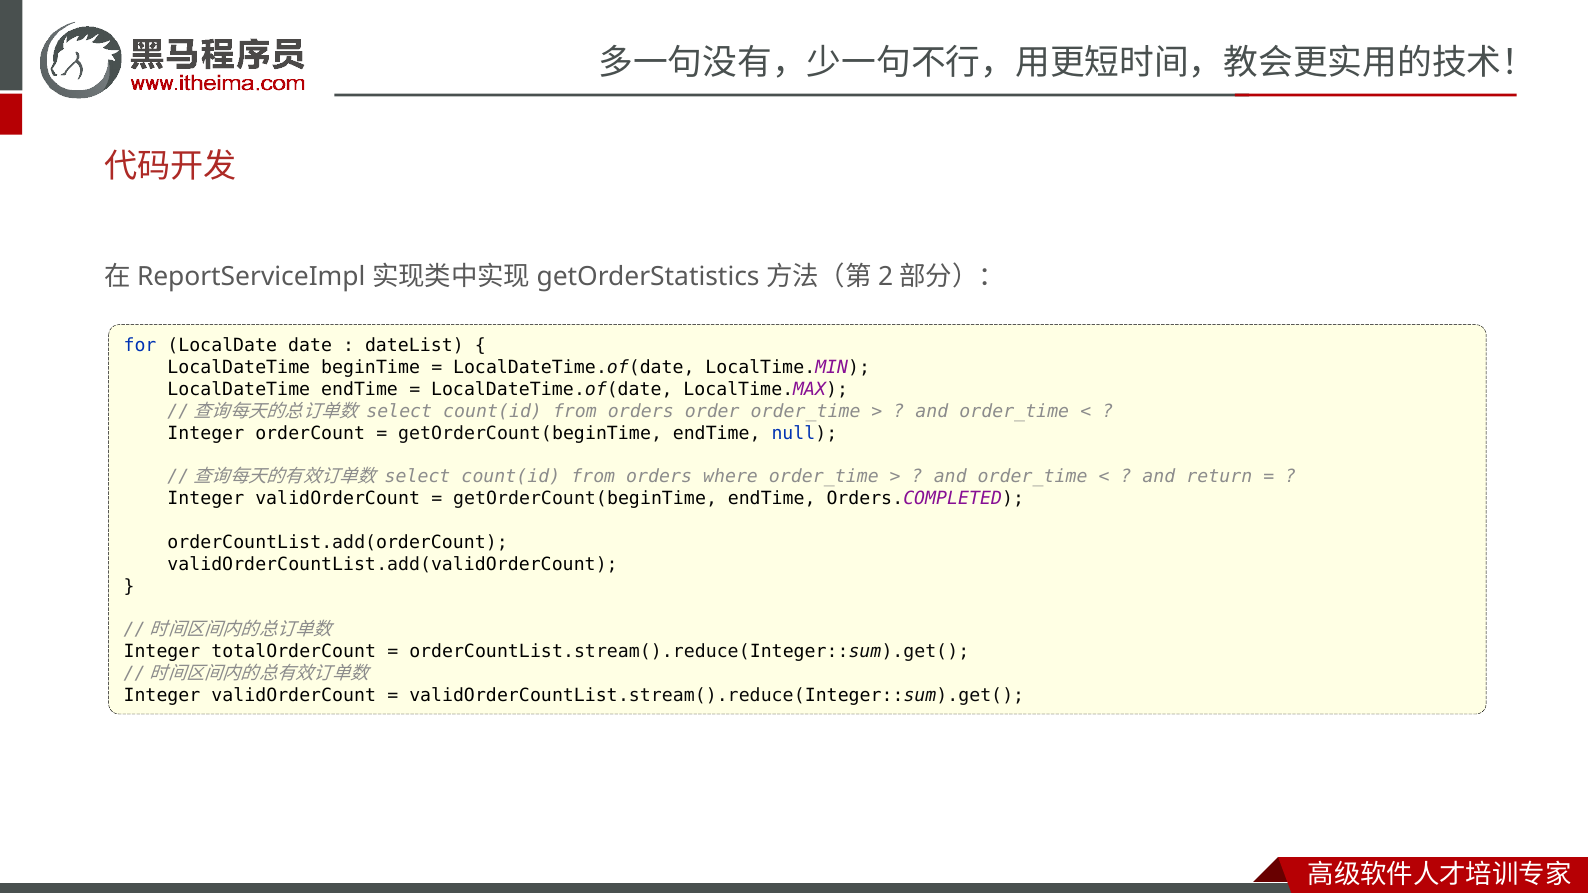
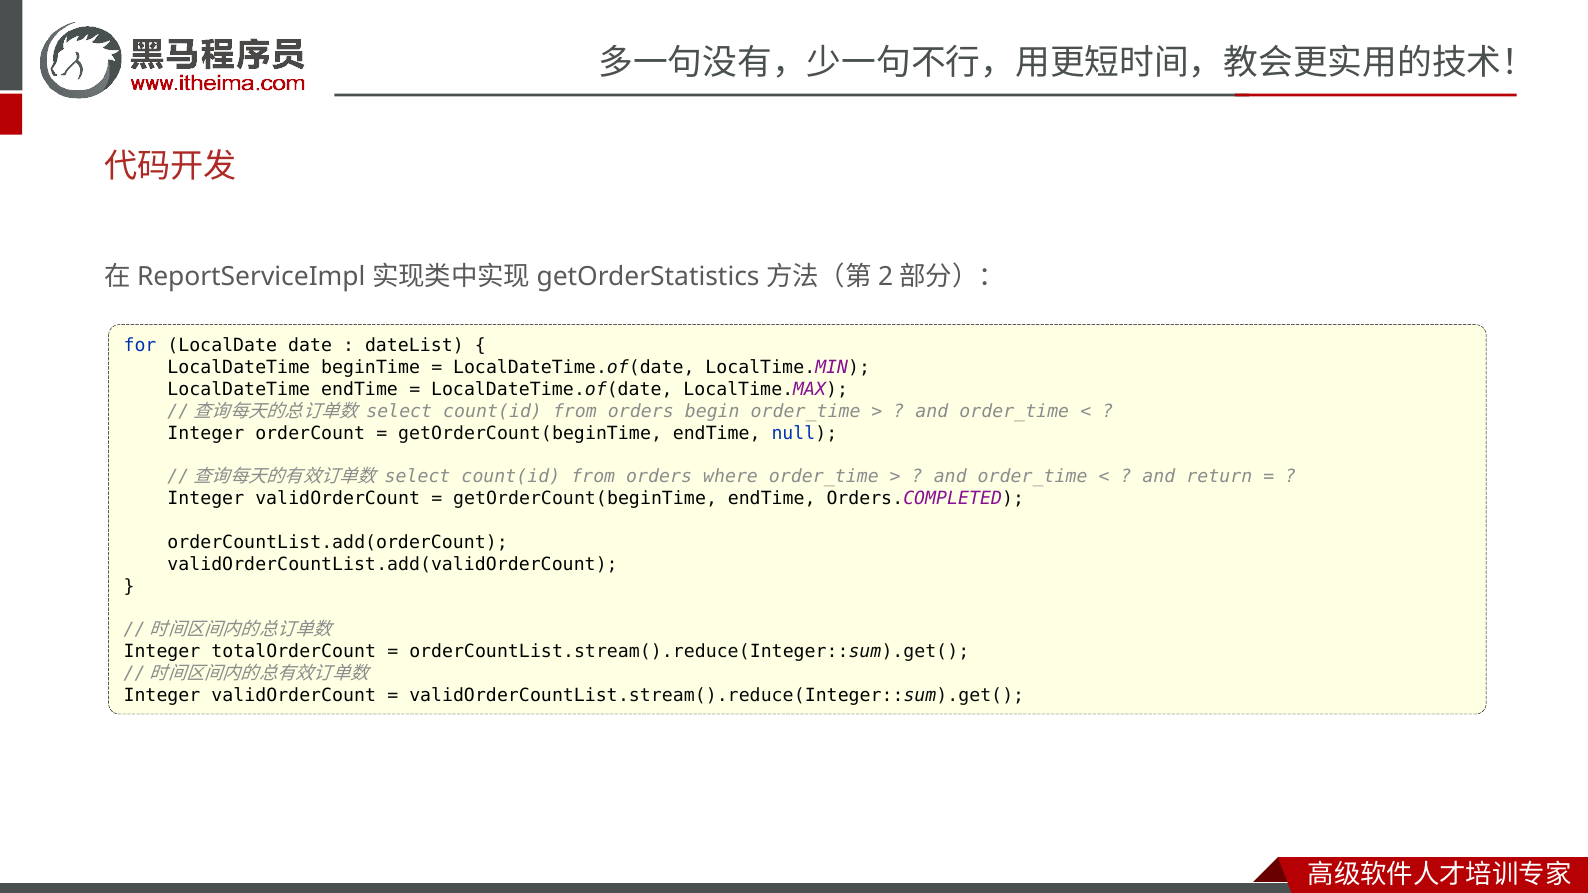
order: order -> begin
